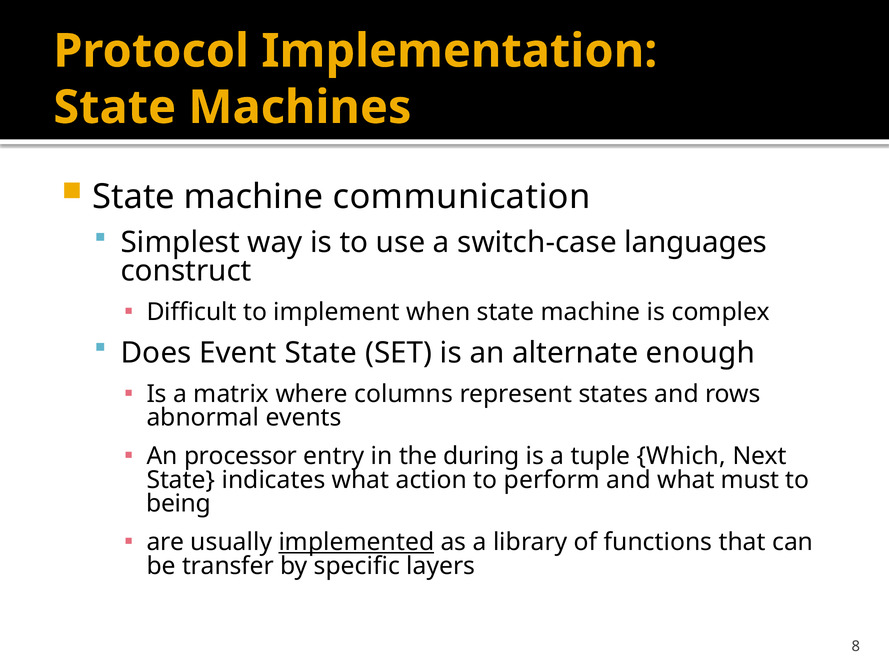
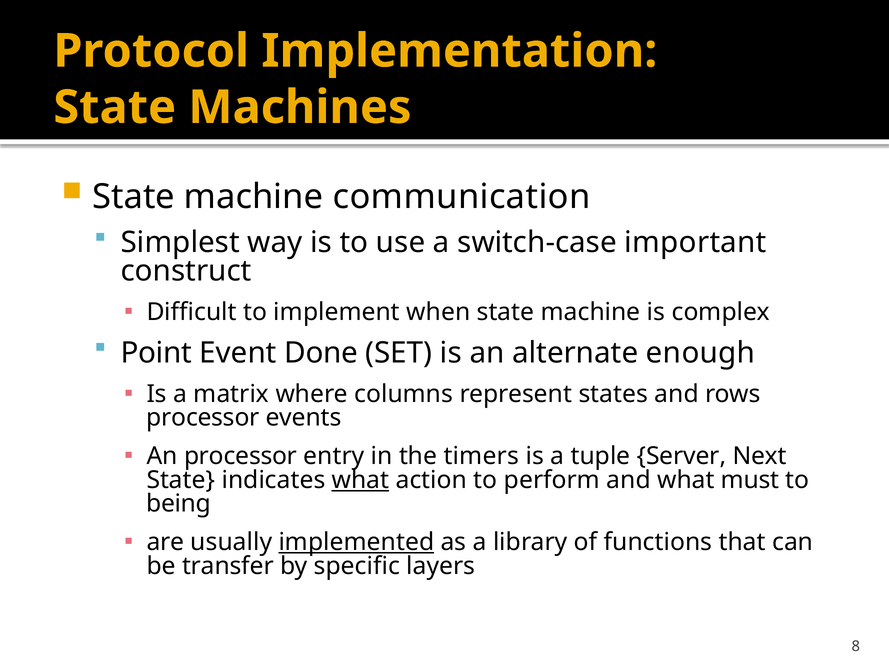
languages: languages -> important
Does: Does -> Point
Event State: State -> Done
abnormal at (203, 418): abnormal -> processor
during: during -> timers
Which: Which -> Server
what at (360, 480) underline: none -> present
